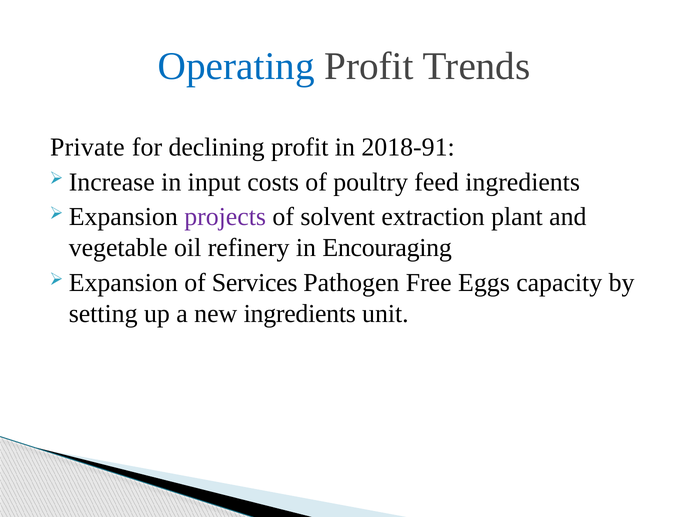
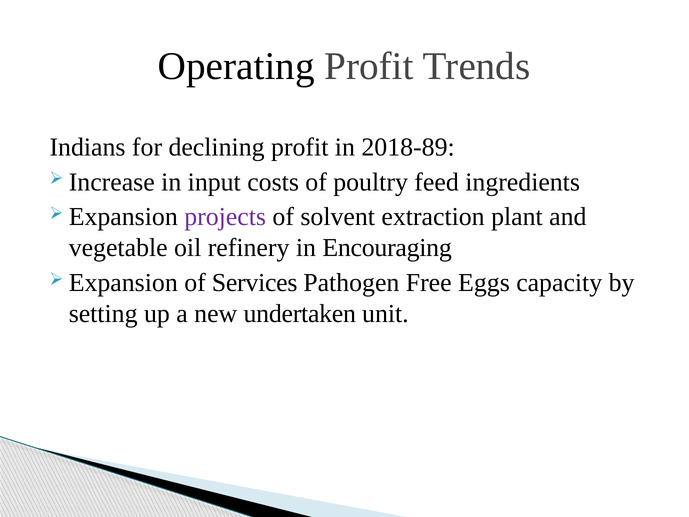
Operating colour: blue -> black
Private: Private -> Indians
2018-91: 2018-91 -> 2018-89
new ingredients: ingredients -> undertaken
